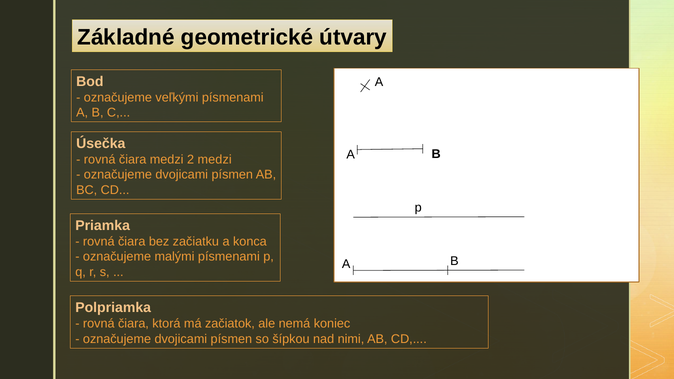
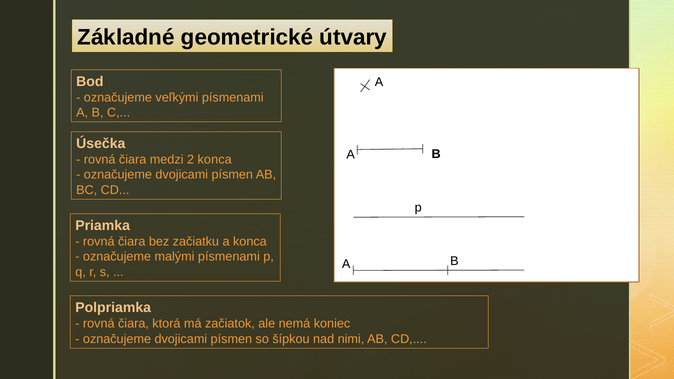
2 medzi: medzi -> konca
